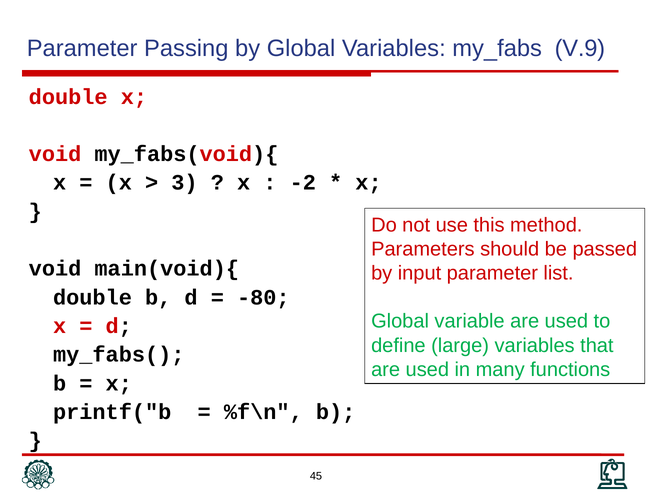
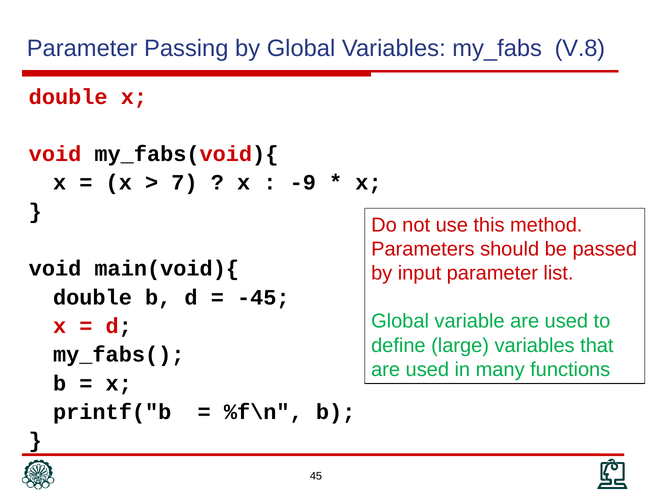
V.9: V.9 -> V.8
3: 3 -> 7
-2: -2 -> -9
-80: -80 -> -45
